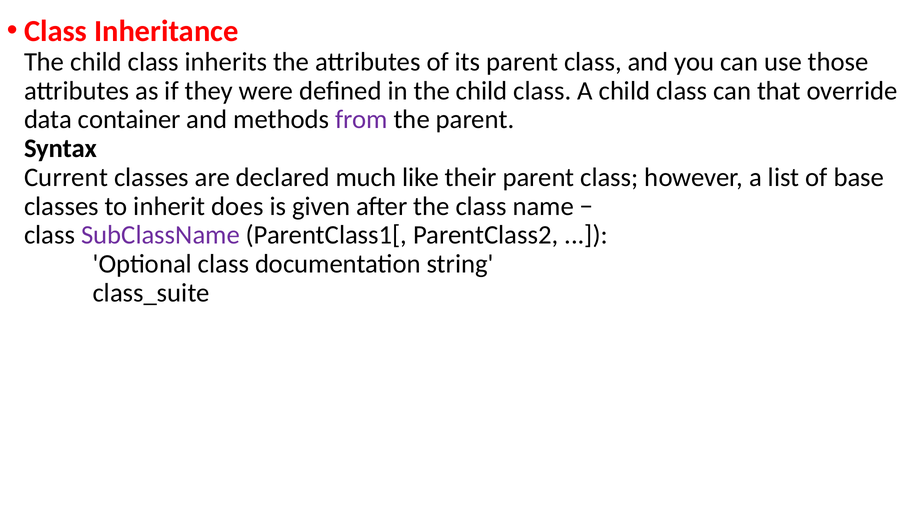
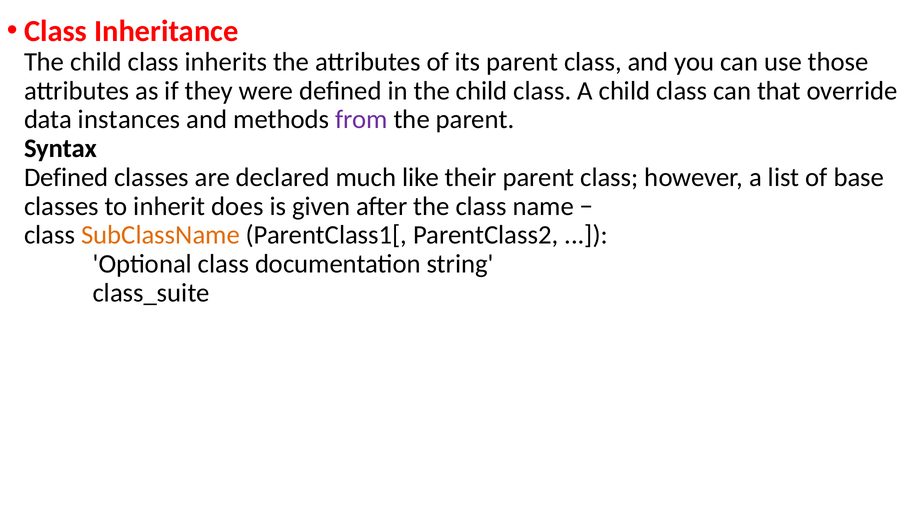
container: container -> instances
Current at (66, 177): Current -> Defined
SubClassName colour: purple -> orange
